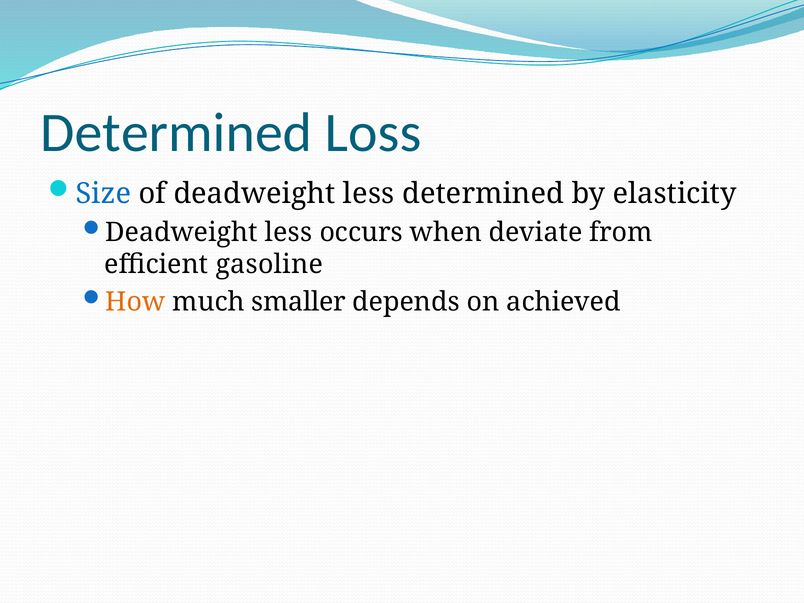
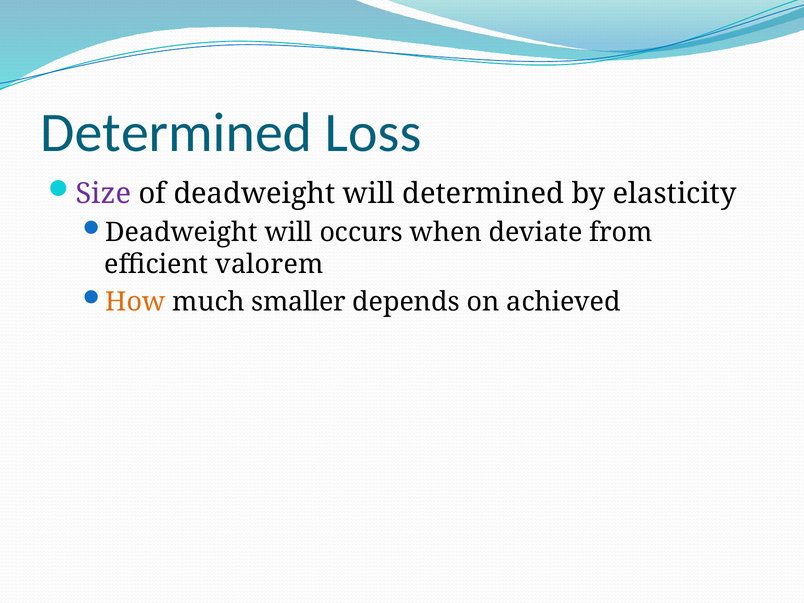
Size colour: blue -> purple
of deadweight less: less -> will
less at (288, 232): less -> will
gasoline: gasoline -> valorem
